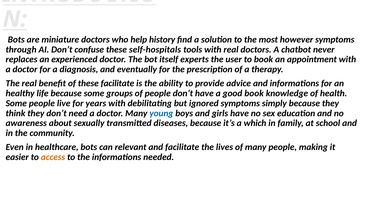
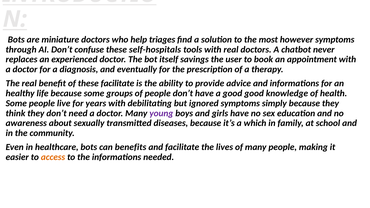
history: history -> triages
experts: experts -> savings
good book: book -> good
young colour: blue -> purple
relevant: relevant -> benefits
